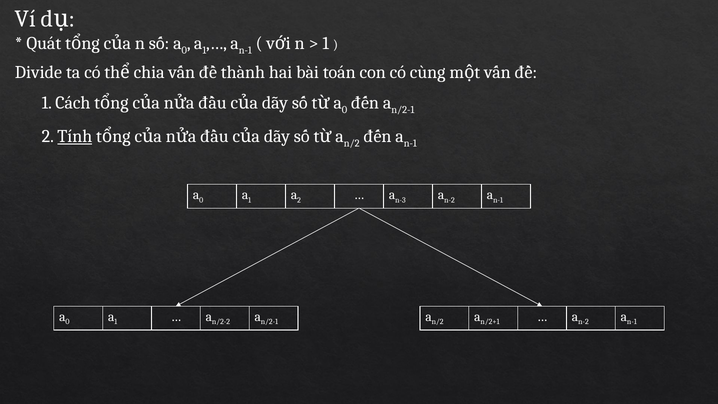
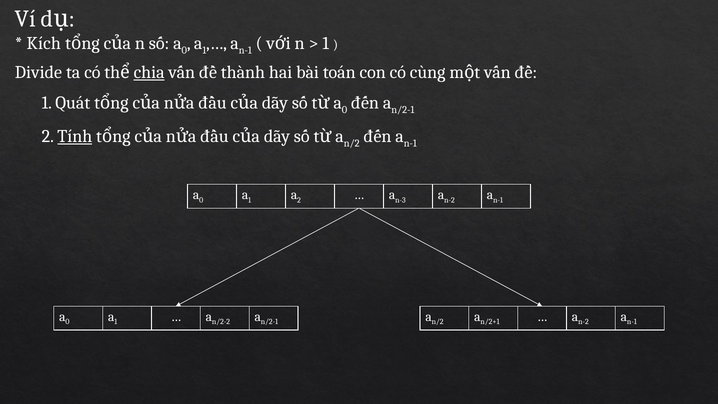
Quát: Quát -> Kích
chia underline: none -> present
Cách: Cách -> Quát
